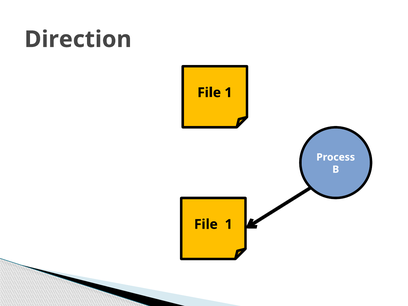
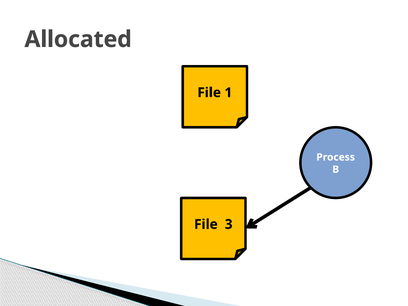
Direction: Direction -> Allocated
1 at (229, 224): 1 -> 3
